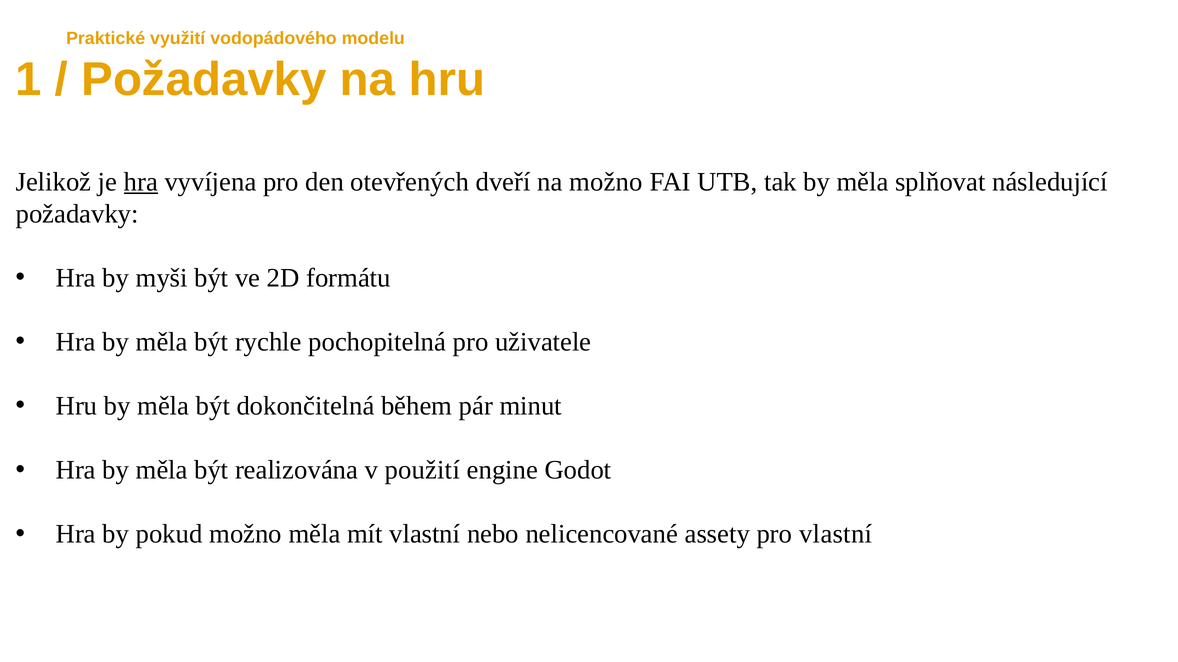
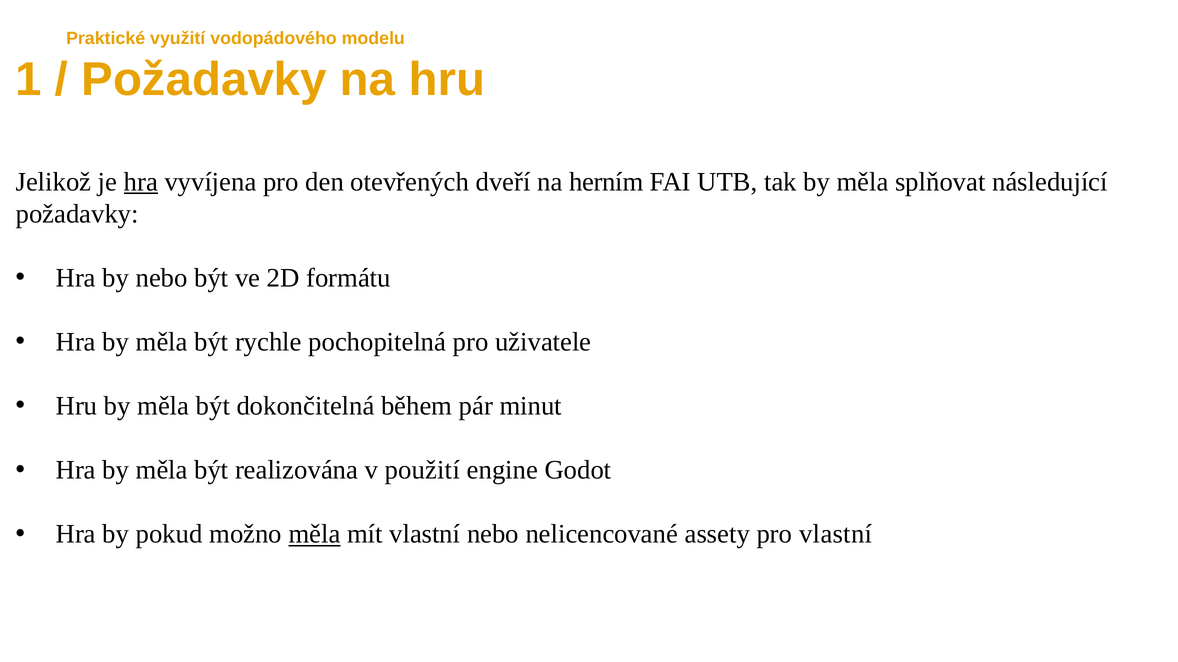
na možno: možno -> herním
by myši: myši -> nebo
měla at (314, 535) underline: none -> present
